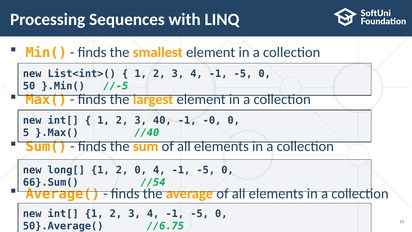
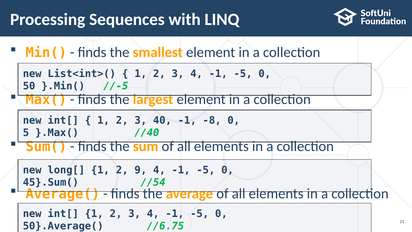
-0: -0 -> -8
2 0: 0 -> 9
66}.Sum(: 66}.Sum( -> 45}.Sum(
